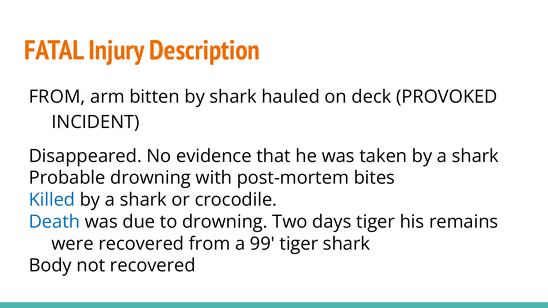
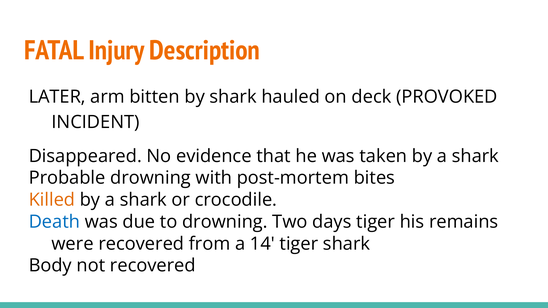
FROM at (57, 97): FROM -> LATER
Killed colour: blue -> orange
99: 99 -> 14
